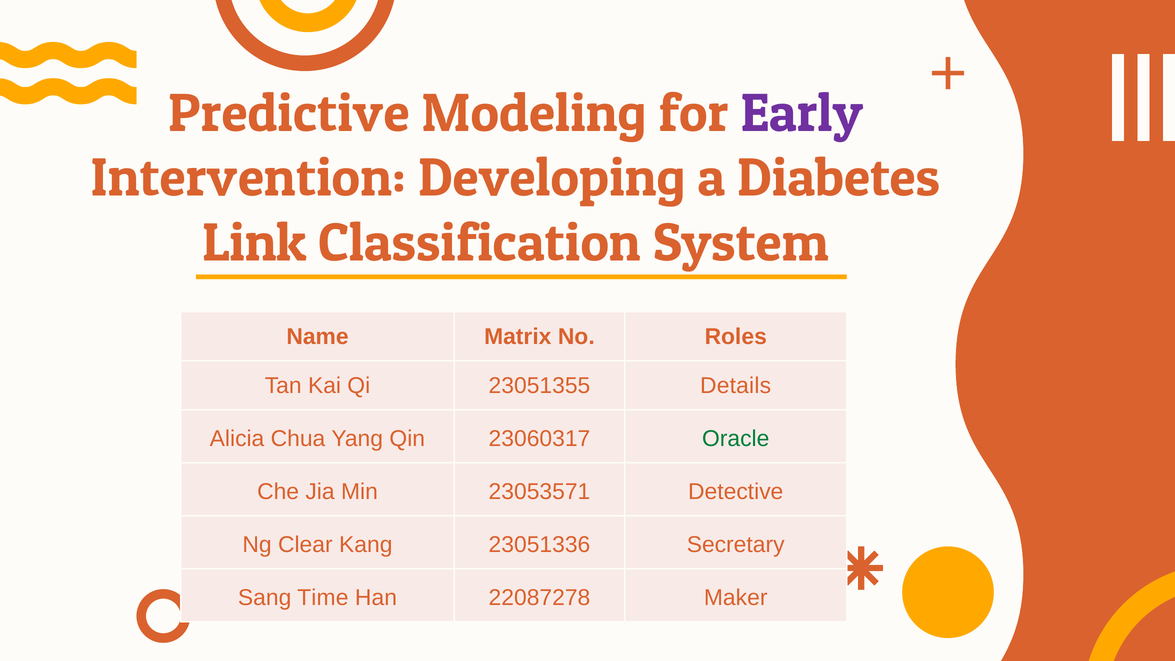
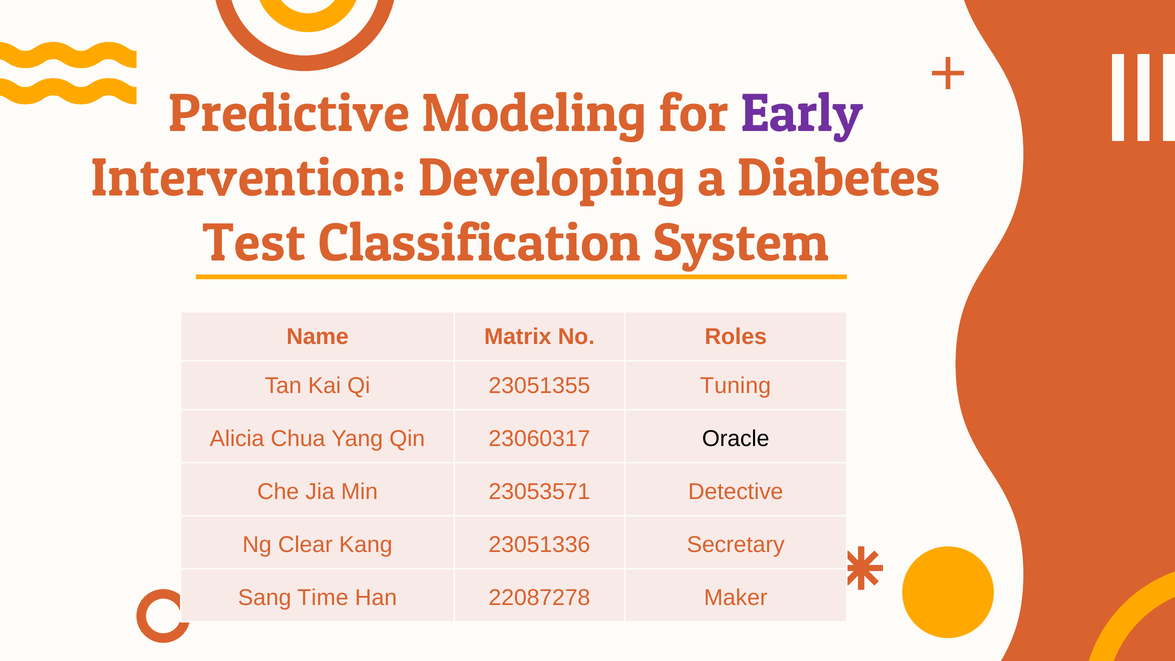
Link: Link -> Test
Details: Details -> Tuning
Oracle colour: green -> black
